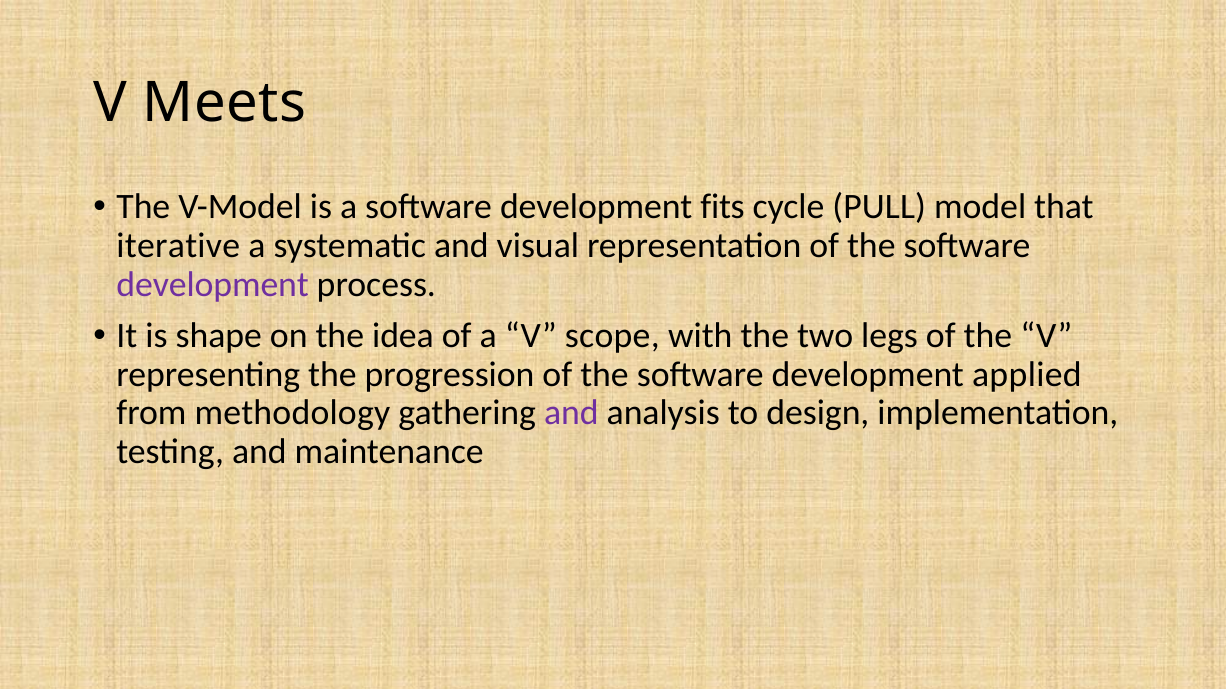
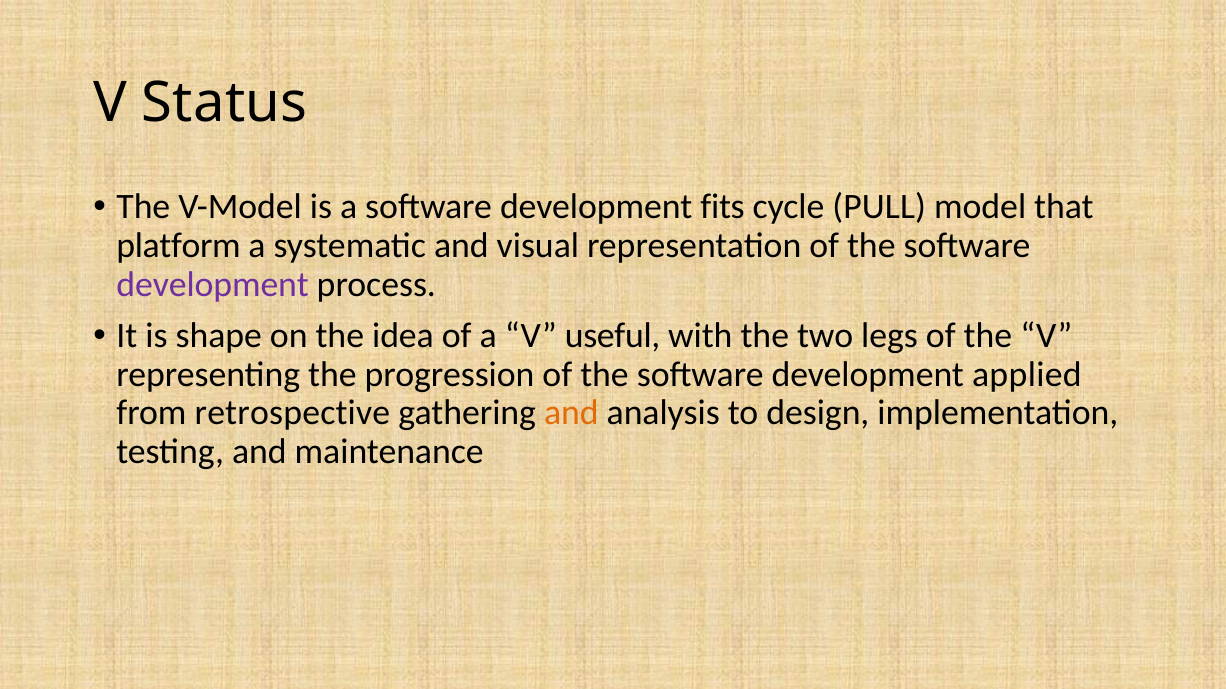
Meets: Meets -> Status
iterative: iterative -> platform
scope: scope -> useful
methodology: methodology -> retrospective
and at (571, 413) colour: purple -> orange
